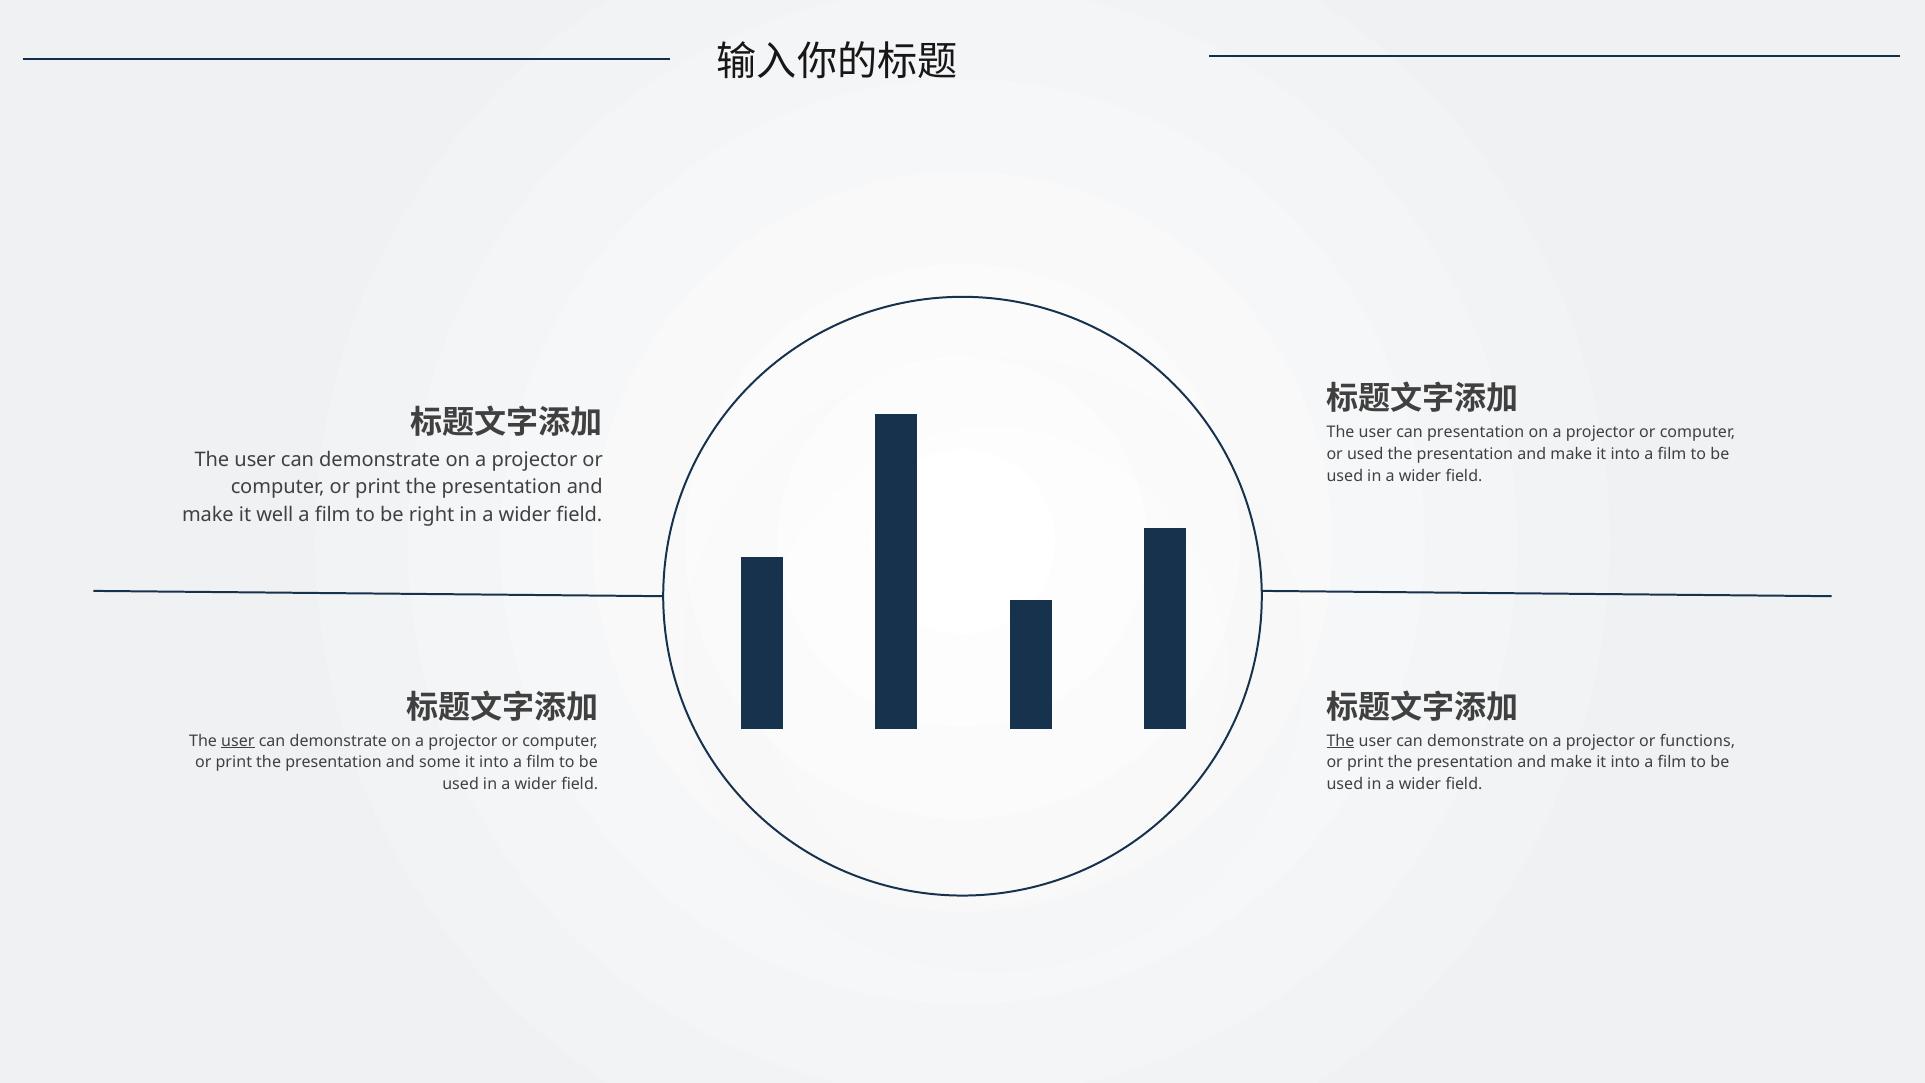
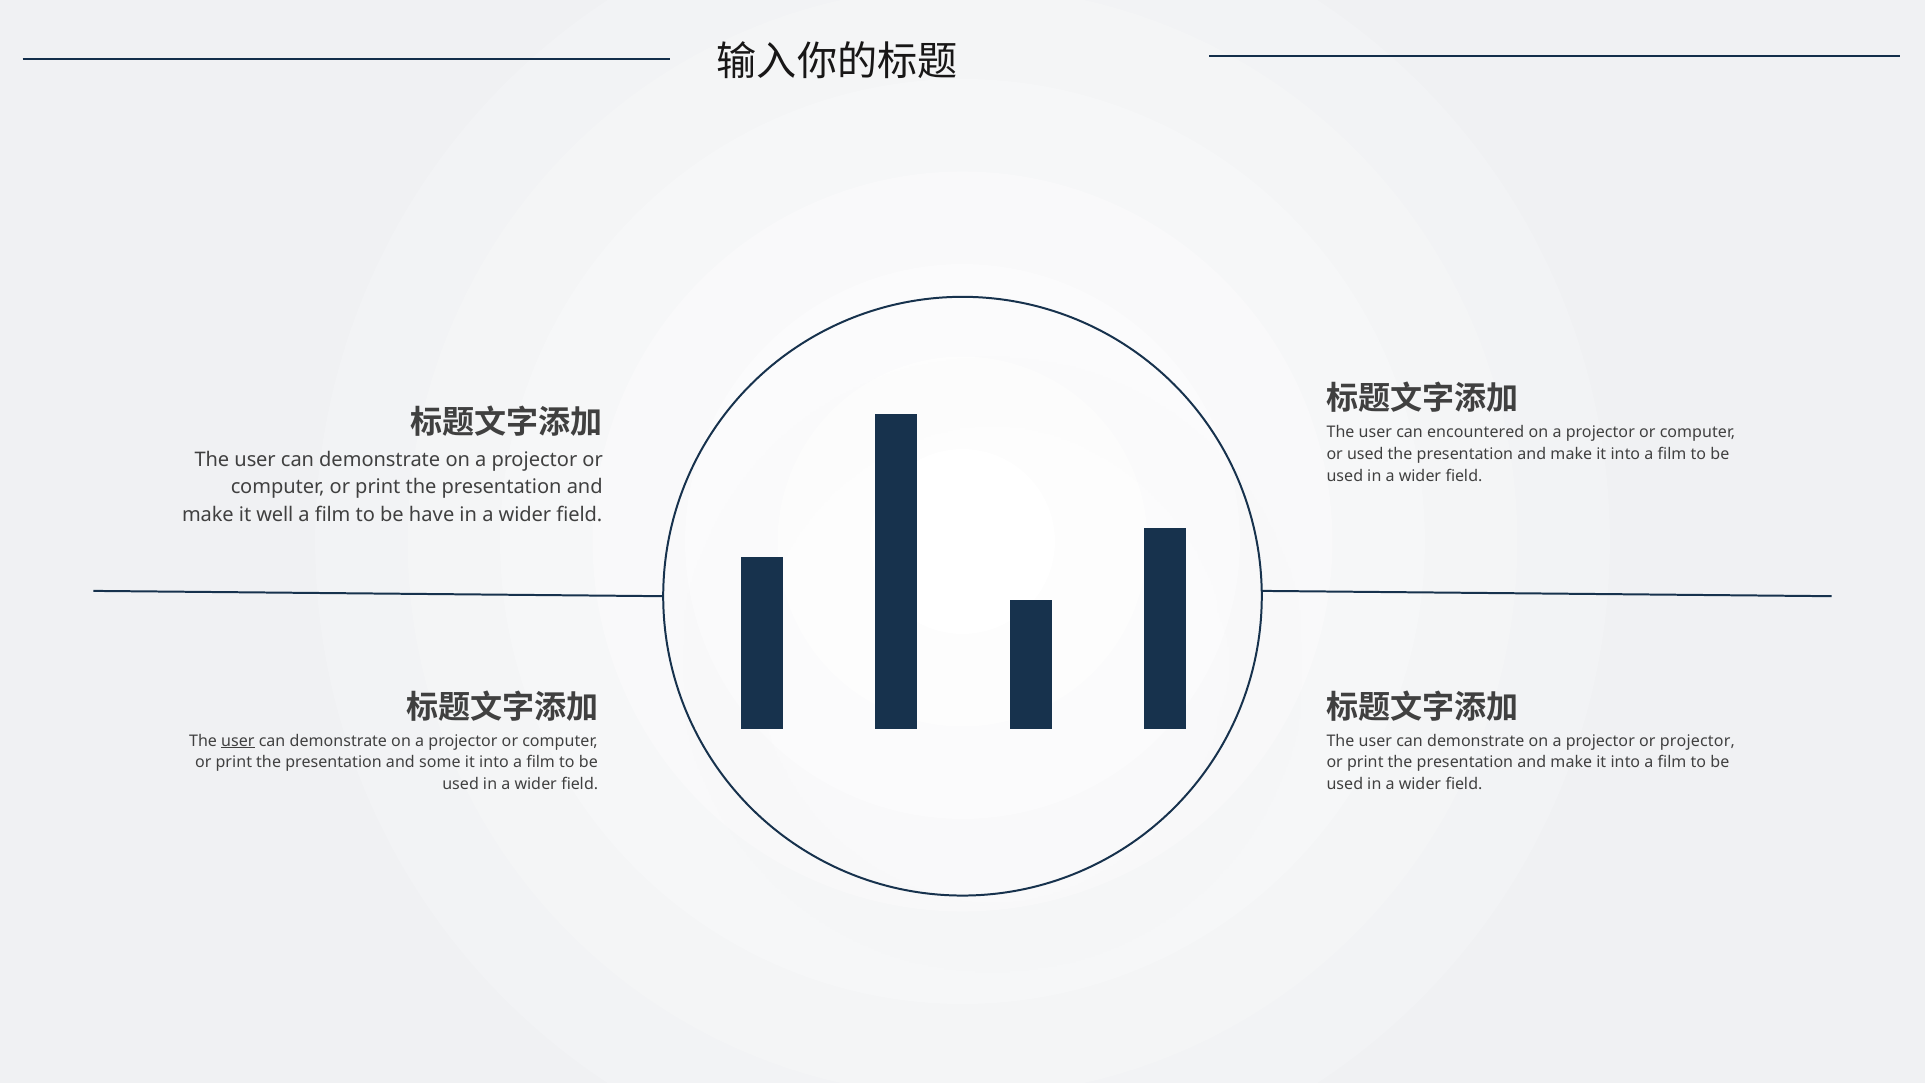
can presentation: presentation -> encountered
right: right -> have
The at (1340, 741) underline: present -> none
or functions: functions -> projector
